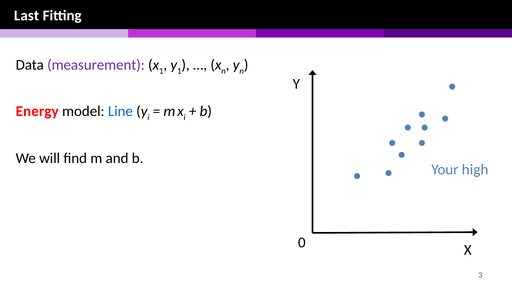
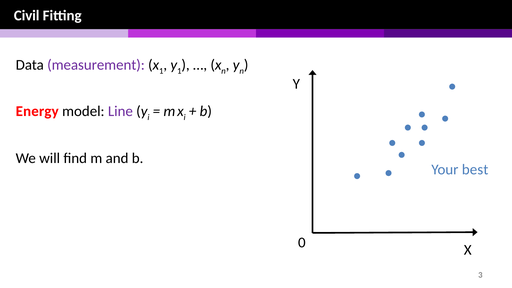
Last: Last -> Civil
Line colour: blue -> purple
high: high -> best
